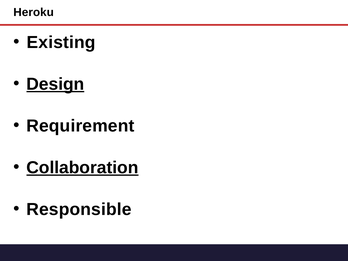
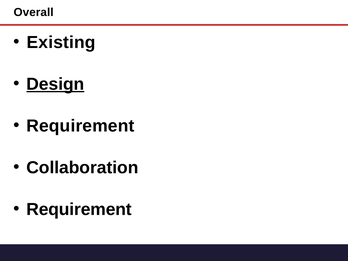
Heroku: Heroku -> Overall
Collaboration underline: present -> none
Responsible at (79, 209): Responsible -> Requirement
